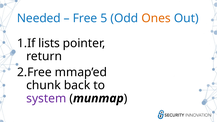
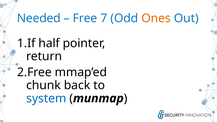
5: 5 -> 7
lists: lists -> half
system colour: purple -> blue
